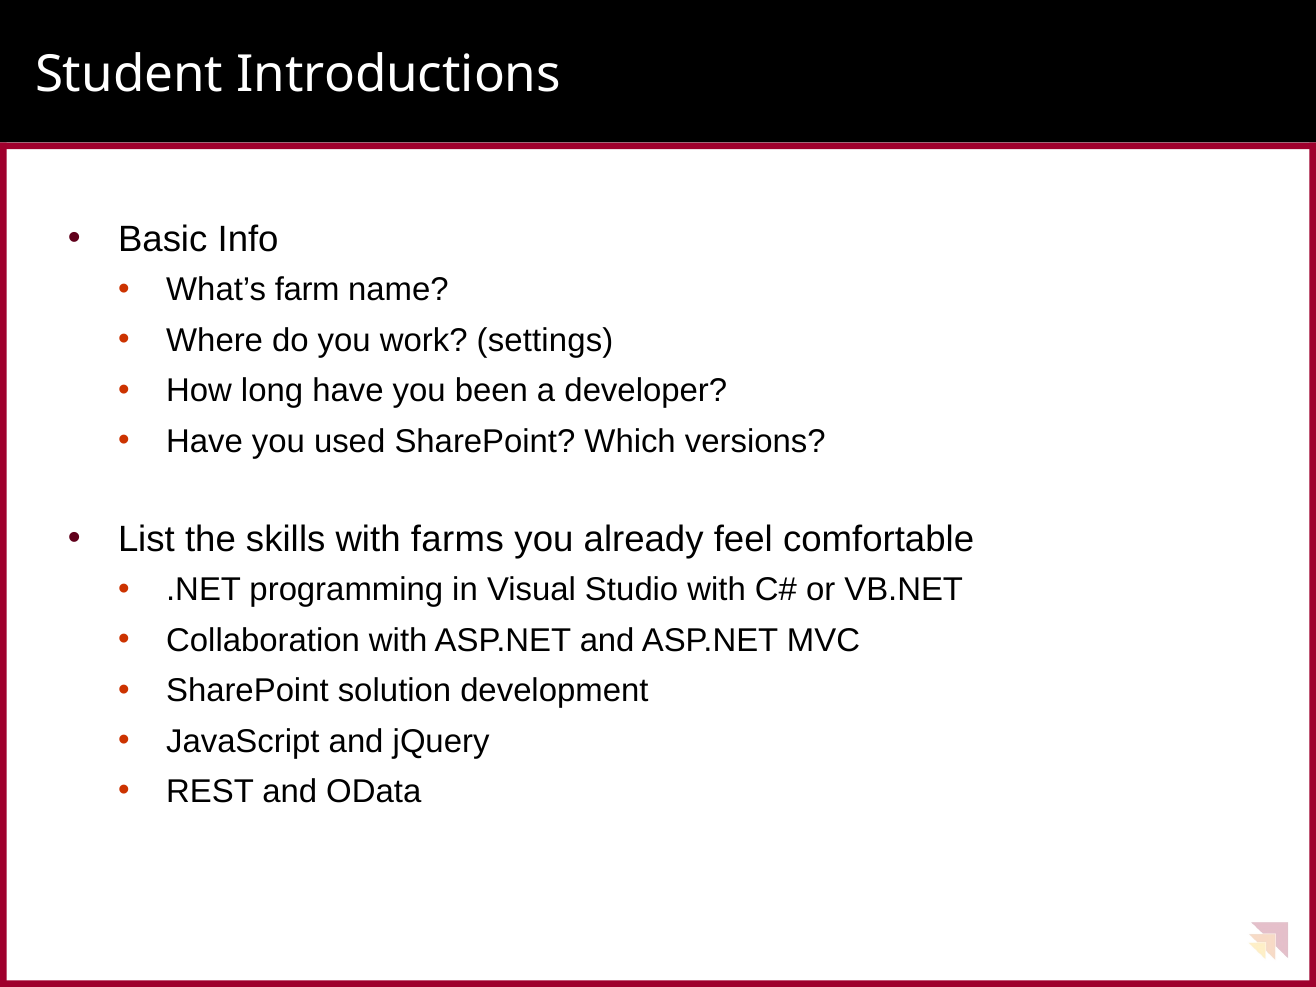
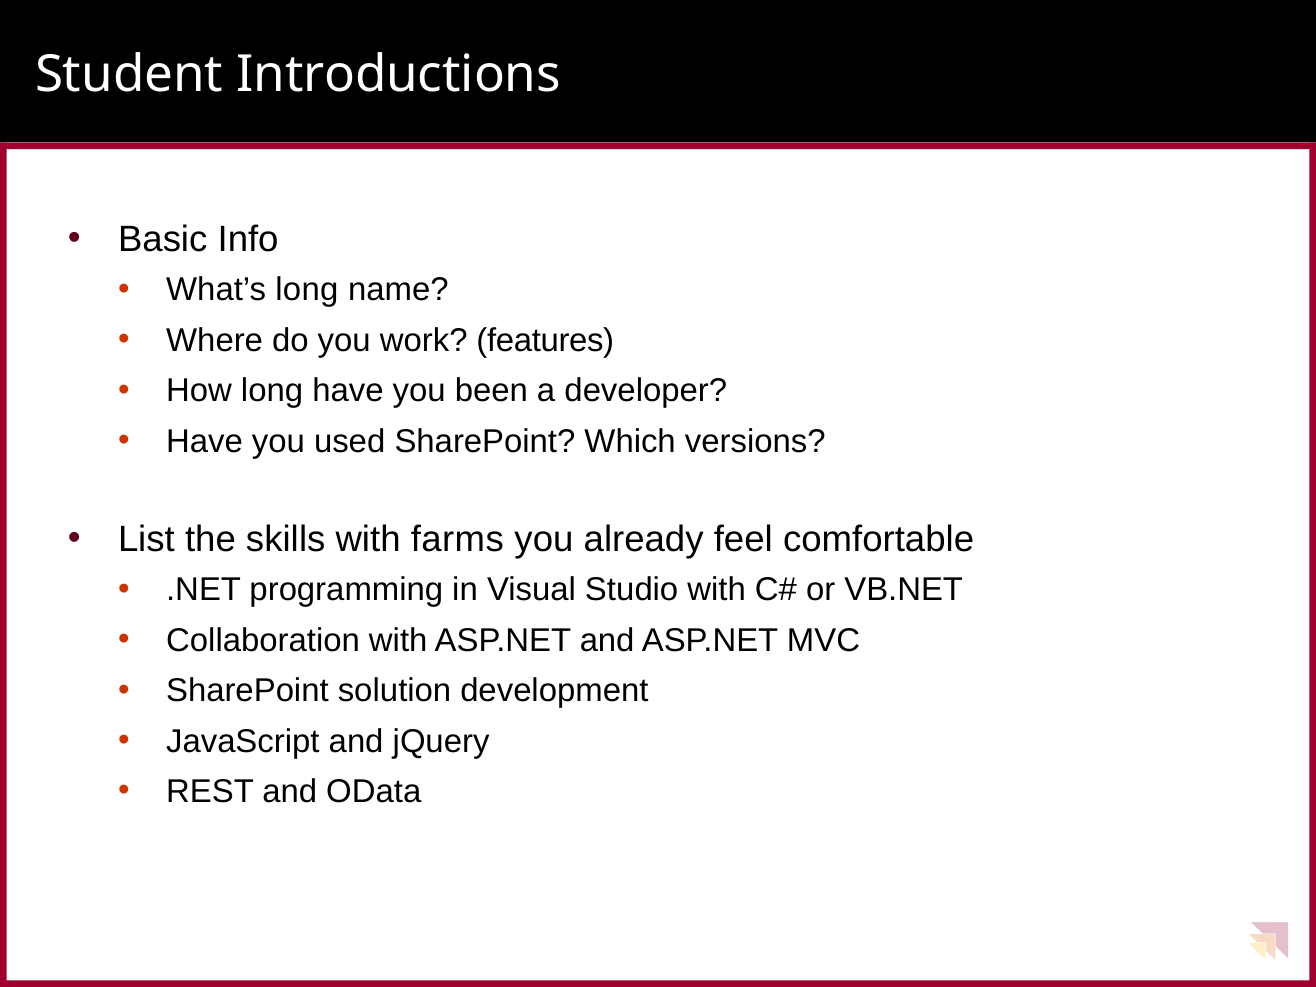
What’s farm: farm -> long
settings: settings -> features
